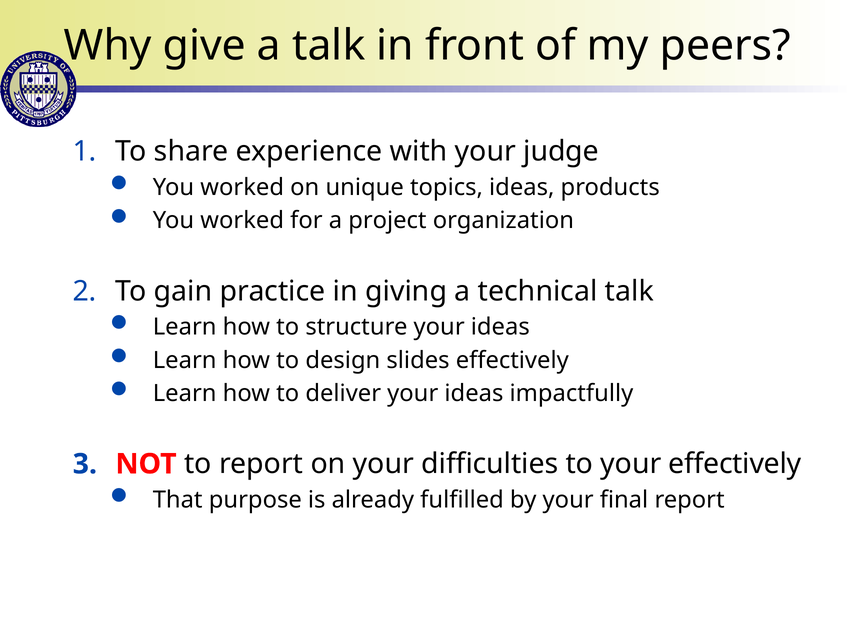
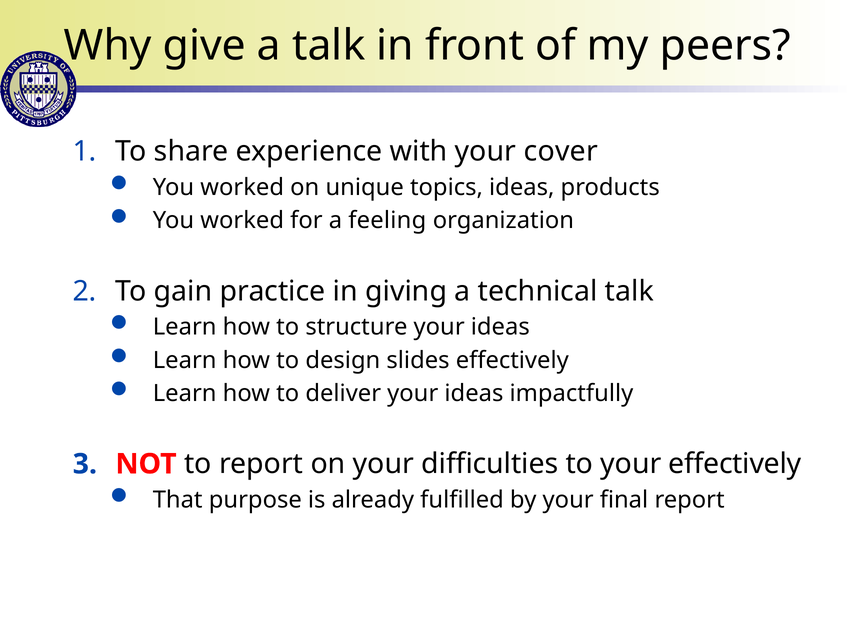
judge: judge -> cover
project: project -> feeling
